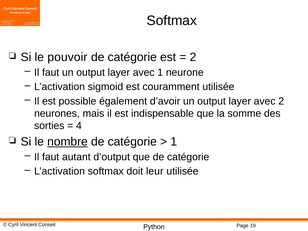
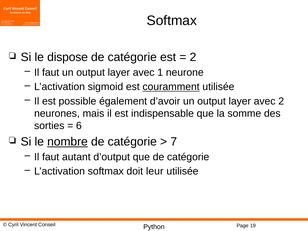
pouvoir: pouvoir -> dispose
couramment underline: none -> present
4: 4 -> 6
1 at (174, 142): 1 -> 7
